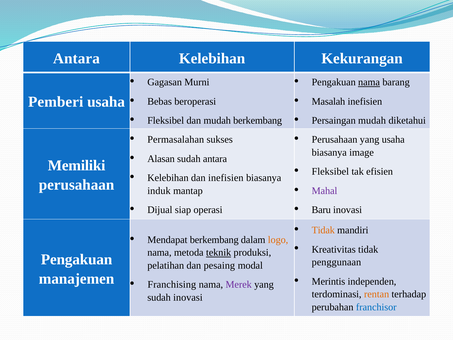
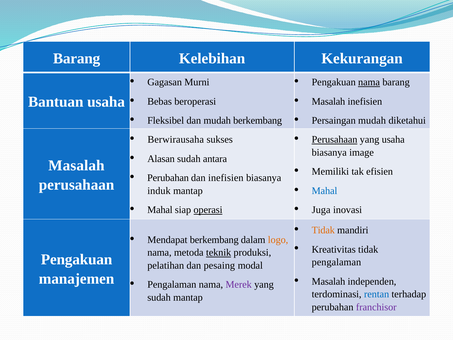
Antara at (76, 58): Antara -> Barang
Pemberi: Pemberi -> Bantuan
Permasalahan: Permasalahan -> Berwirausaha
Perusahaan at (335, 139) underline: none -> present
Memiliki at (77, 165): Memiliki -> Masalah
Fleksibel at (330, 171): Fleksibel -> Memiliki
Kelebihan at (168, 178): Kelebihan -> Perubahan
Mahal at (325, 191) colour: purple -> blue
Dijual at (160, 210): Dijual -> Mahal
operasi underline: none -> present
Baru: Baru -> Juga
penggunaan at (336, 262): penggunaan -> pengalaman
Merintis at (328, 281): Merintis -> Masalah
Franchising at (172, 284): Franchising -> Pengalaman
rentan colour: orange -> blue
sudah inovasi: inovasi -> mantap
franchisor colour: blue -> purple
